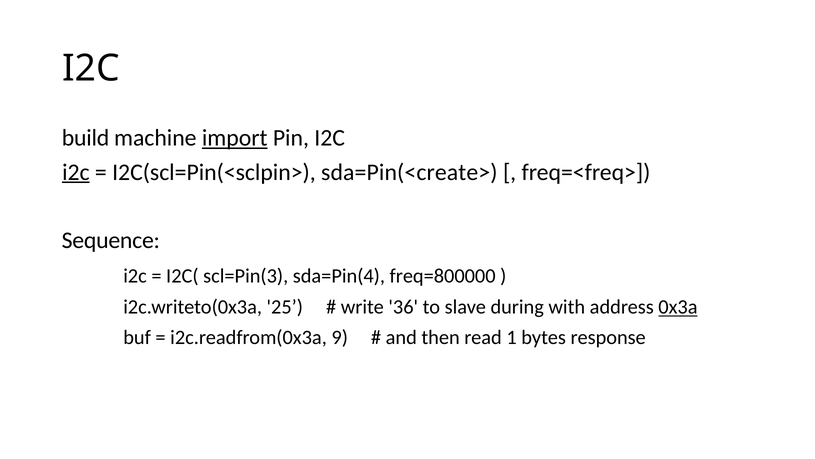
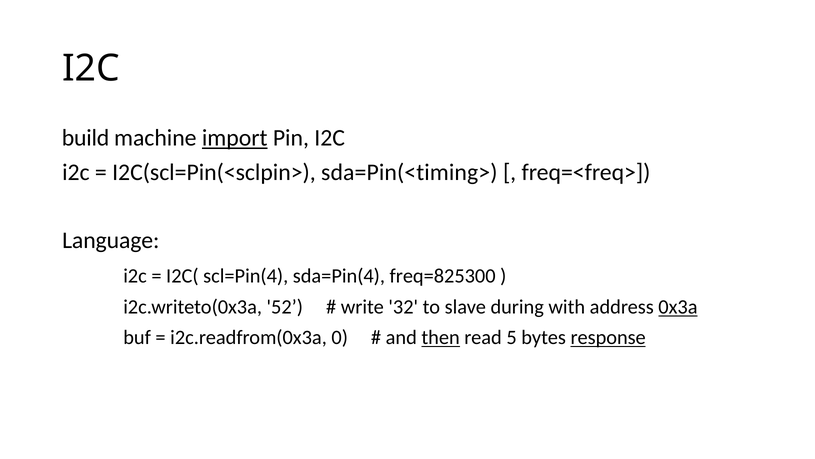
i2c at (76, 172) underline: present -> none
sda=Pin(<create>: sda=Pin(<create> -> sda=Pin(<timing>
Sequence: Sequence -> Language
scl=Pin(3: scl=Pin(3 -> scl=Pin(4
freq=800000: freq=800000 -> freq=825300
25: 25 -> 52
36: 36 -> 32
9: 9 -> 0
then underline: none -> present
1: 1 -> 5
response underline: none -> present
